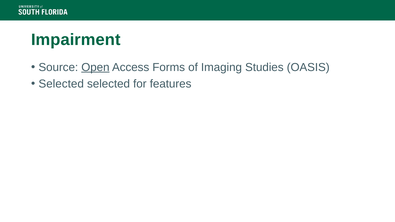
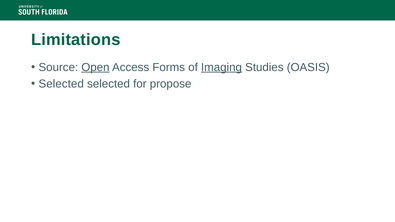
Impairment: Impairment -> Limitations
Imaging underline: none -> present
features: features -> propose
